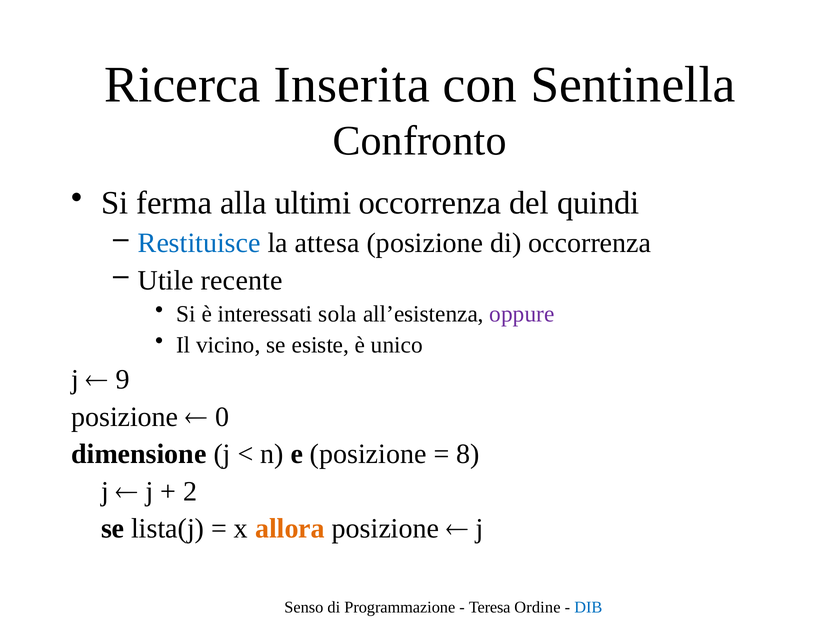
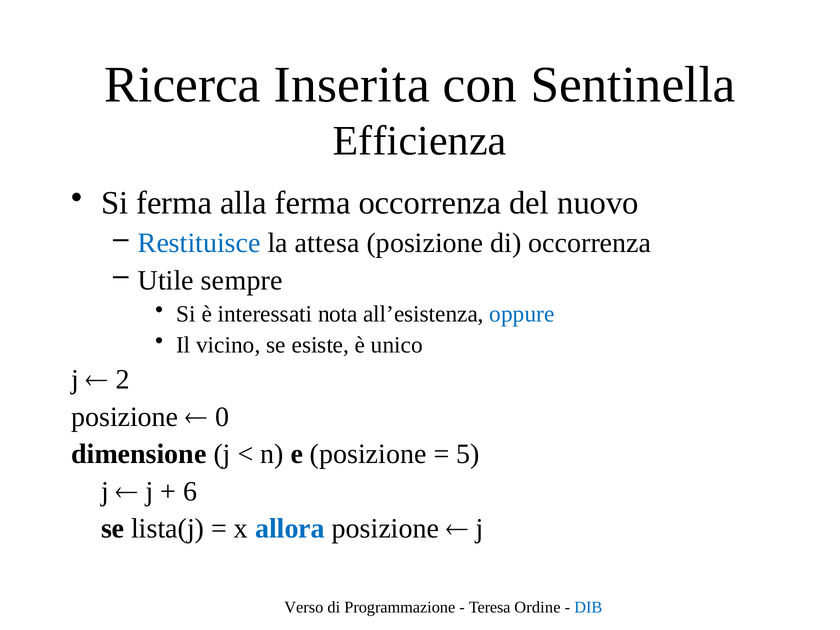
Confronto: Confronto -> Efficienza
alla ultimi: ultimi -> ferma
quindi: quindi -> nuovo
recente: recente -> sempre
sola: sola -> nota
oppure colour: purple -> blue
9: 9 -> 2
8: 8 -> 5
2: 2 -> 6
allora colour: orange -> blue
Senso: Senso -> Verso
